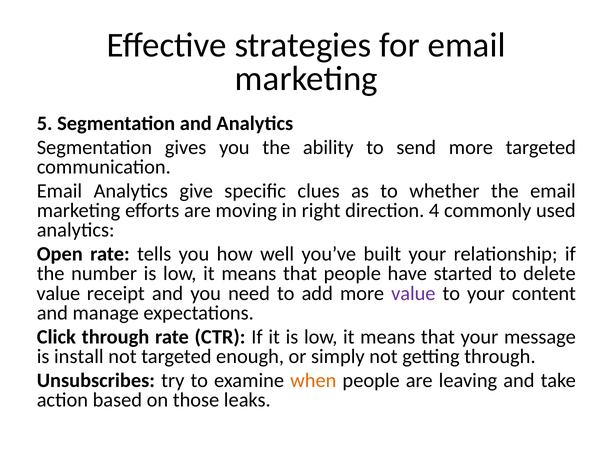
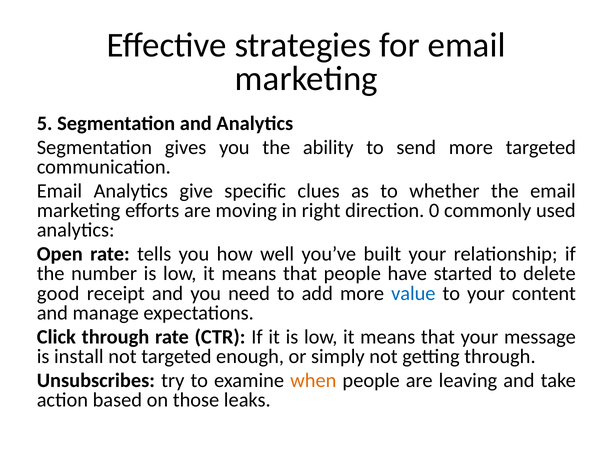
4: 4 -> 0
value at (58, 293): value -> good
value at (413, 293) colour: purple -> blue
